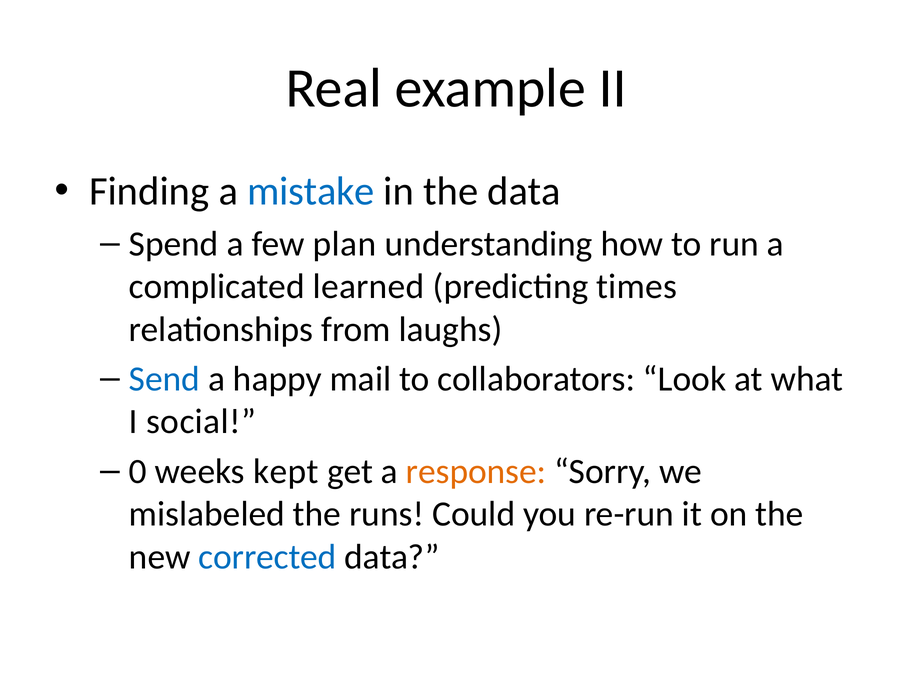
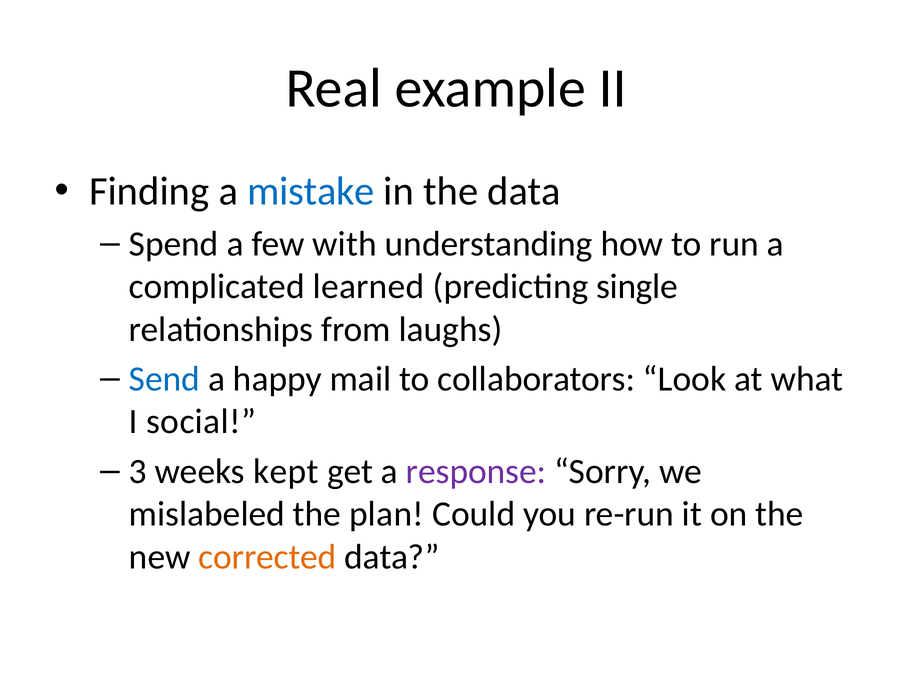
plan: plan -> with
times: times -> single
0: 0 -> 3
response colour: orange -> purple
runs: runs -> plan
corrected colour: blue -> orange
